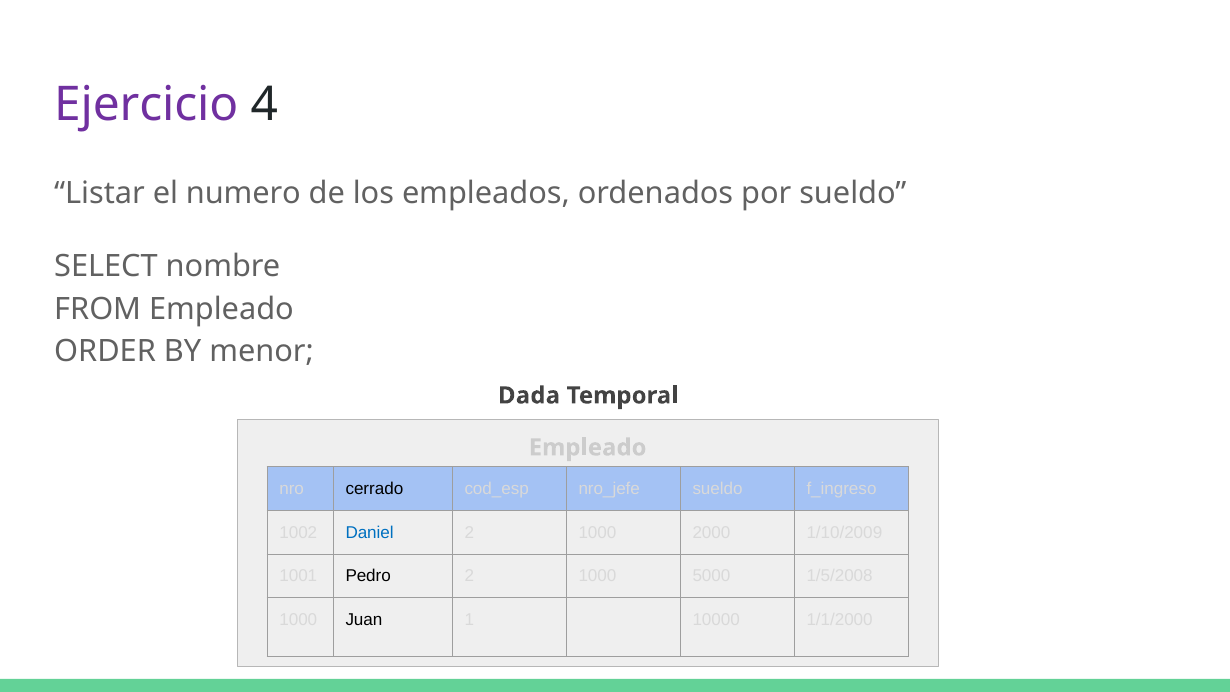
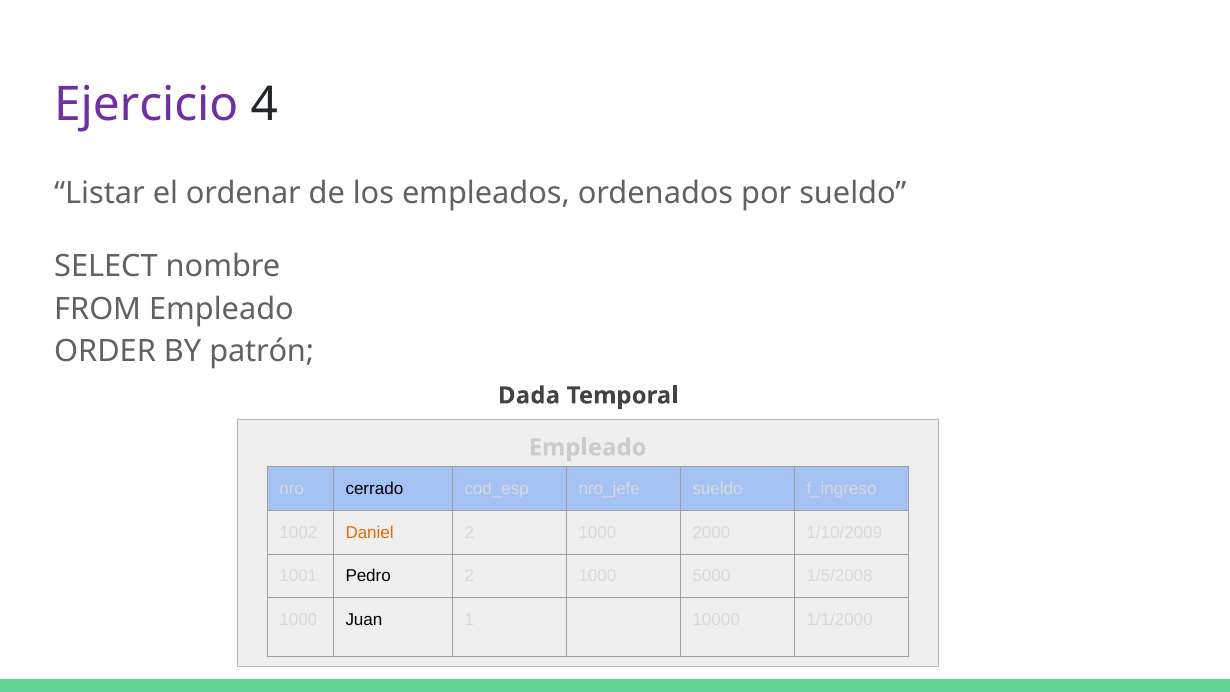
numero: numero -> ordenar
menor: menor -> patrón
Daniel colour: blue -> orange
